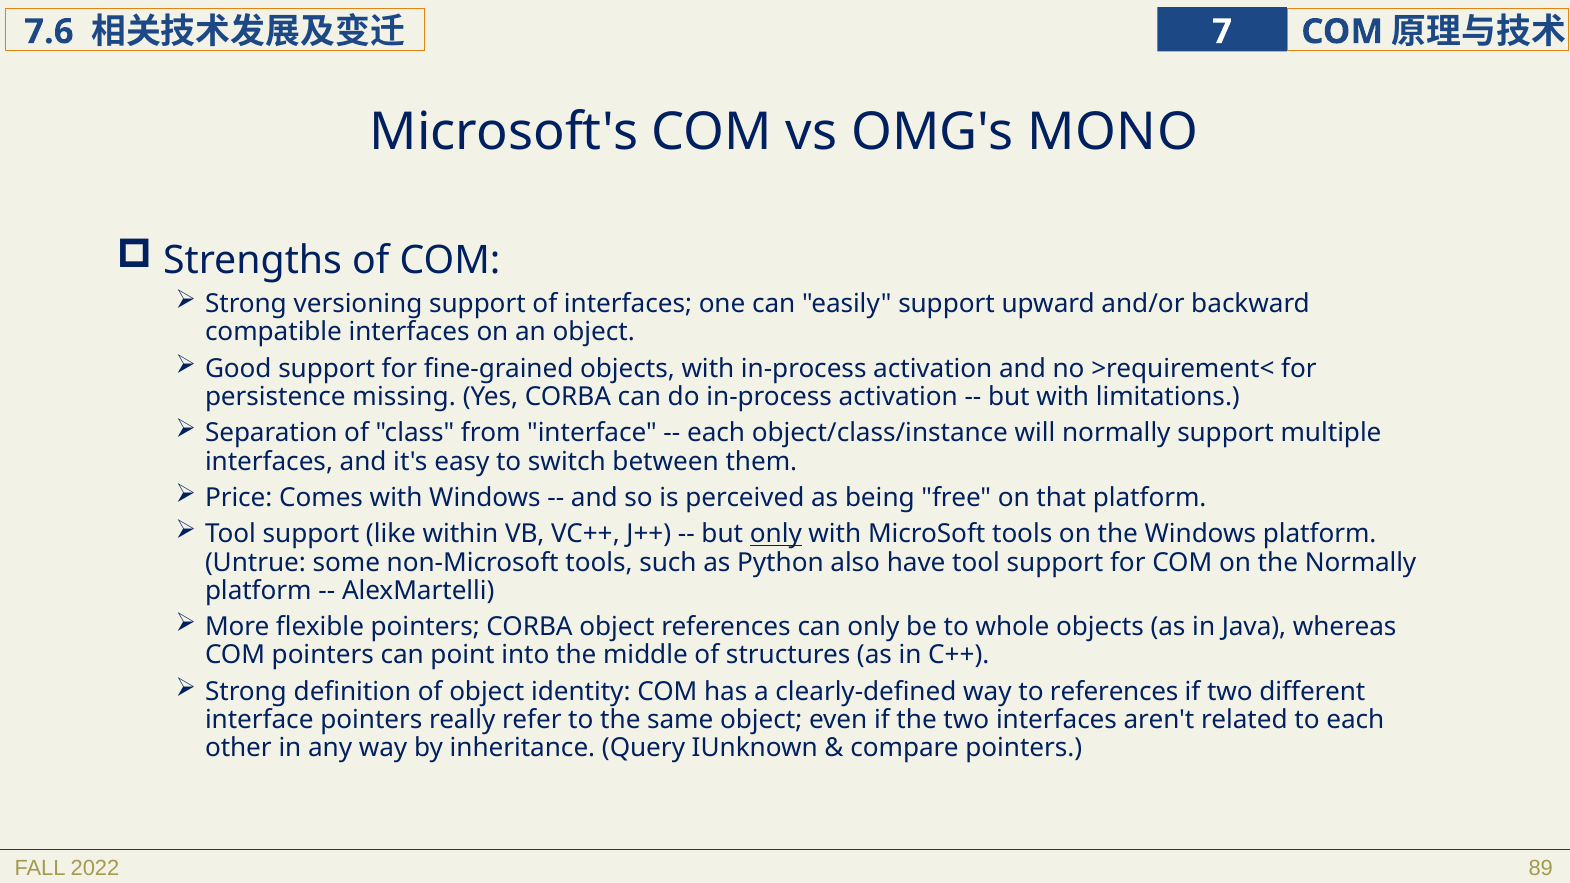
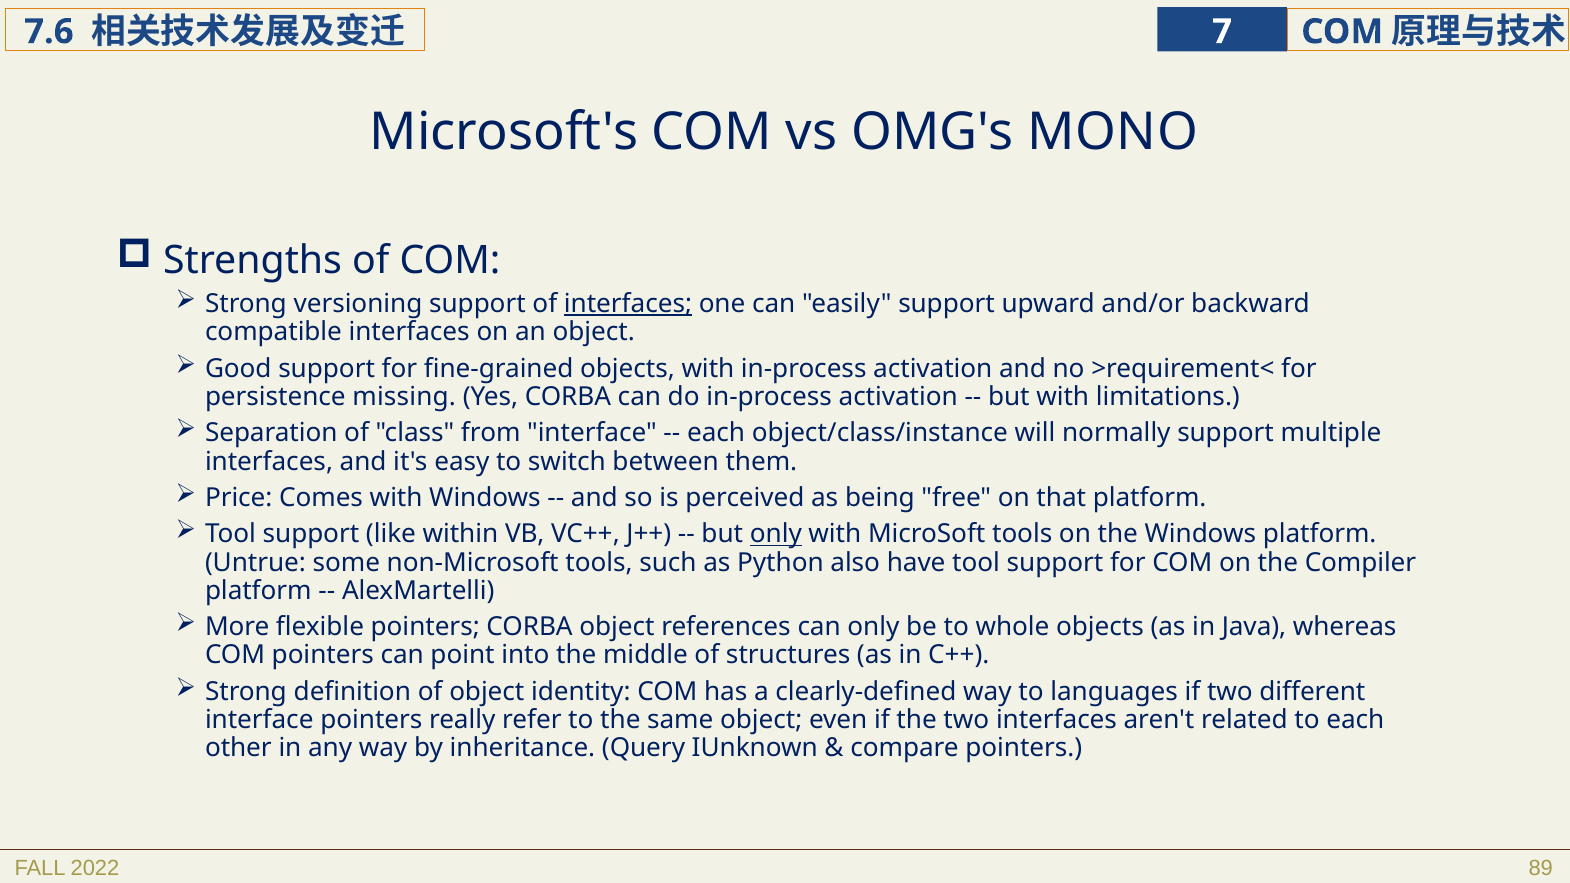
interfaces at (628, 304) underline: none -> present
the Normally: Normally -> Compiler
to references: references -> languages
